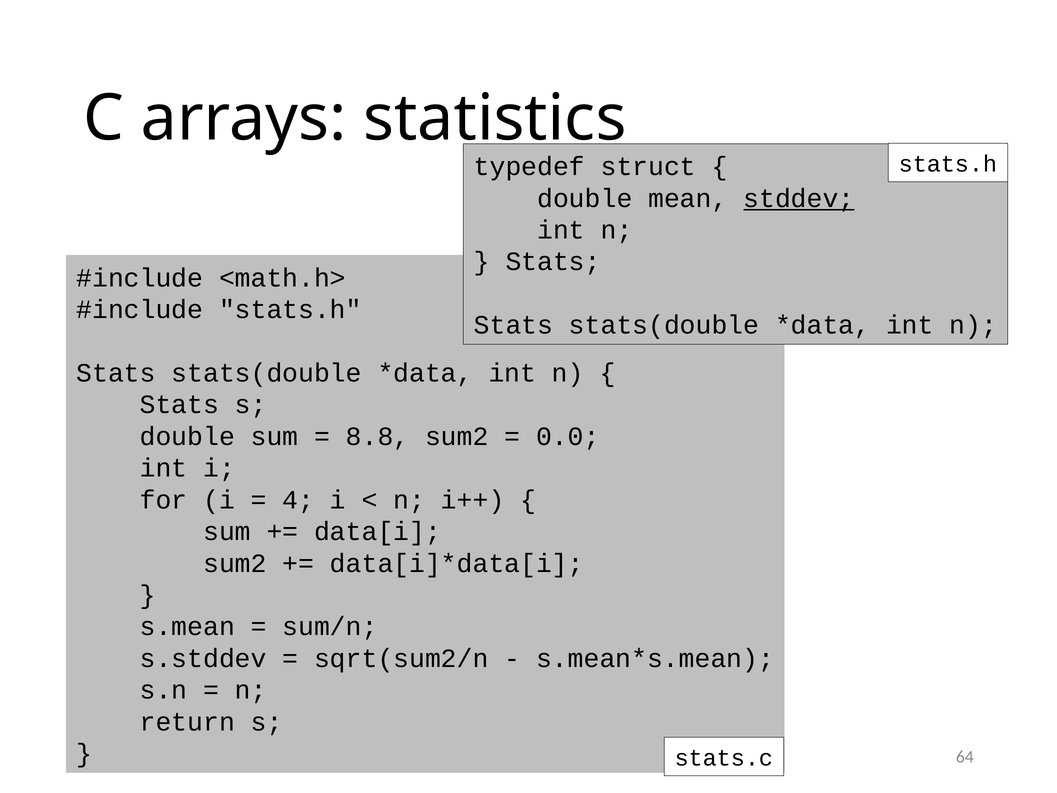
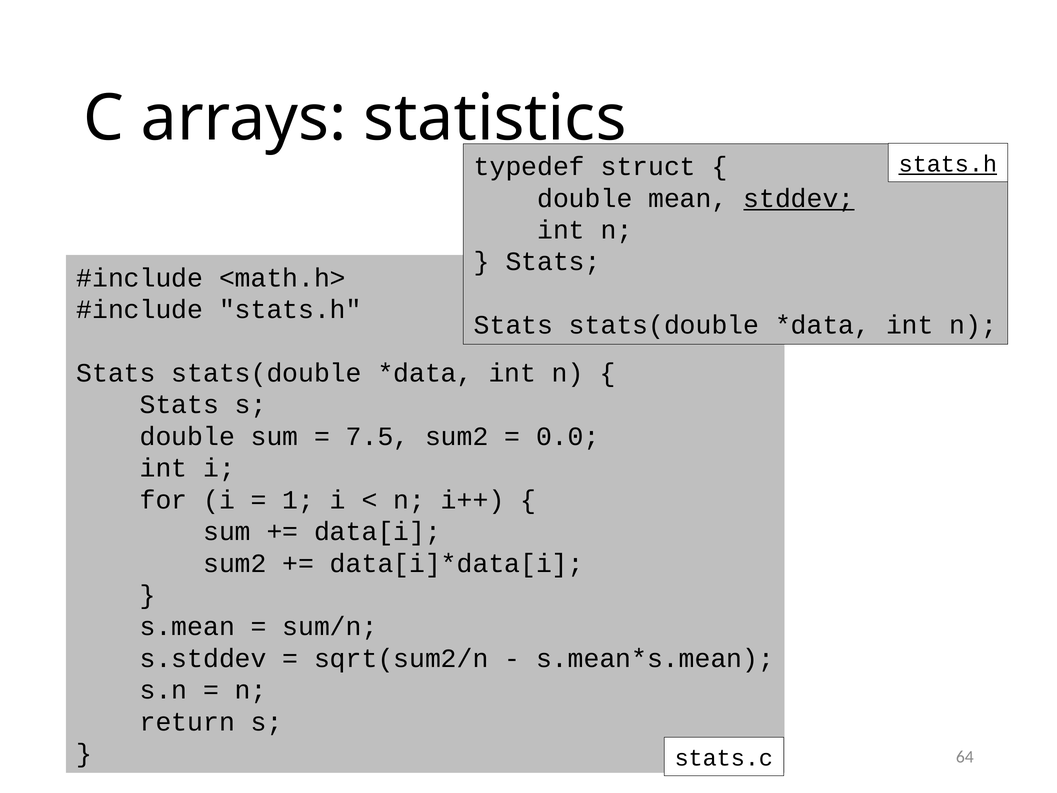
stats.h at (948, 164) underline: none -> present
8.8: 8.8 -> 7.5
4: 4 -> 1
